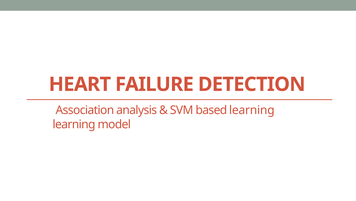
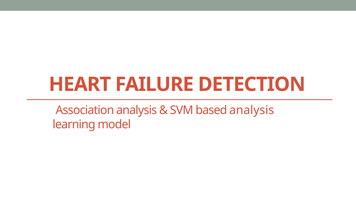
based learning: learning -> analysis
